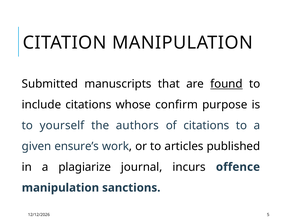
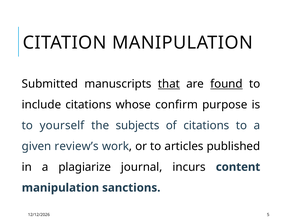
that underline: none -> present
authors: authors -> subjects
ensure’s: ensure’s -> review’s
offence: offence -> content
